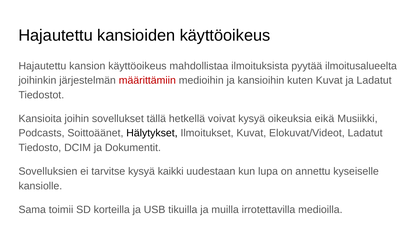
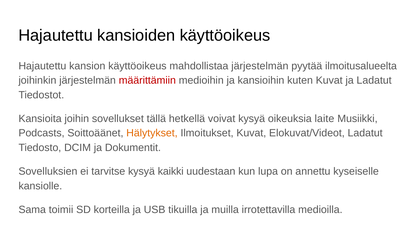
mahdollistaa ilmoituksista: ilmoituksista -> järjestelmän
eikä: eikä -> laite
Hälytykset colour: black -> orange
